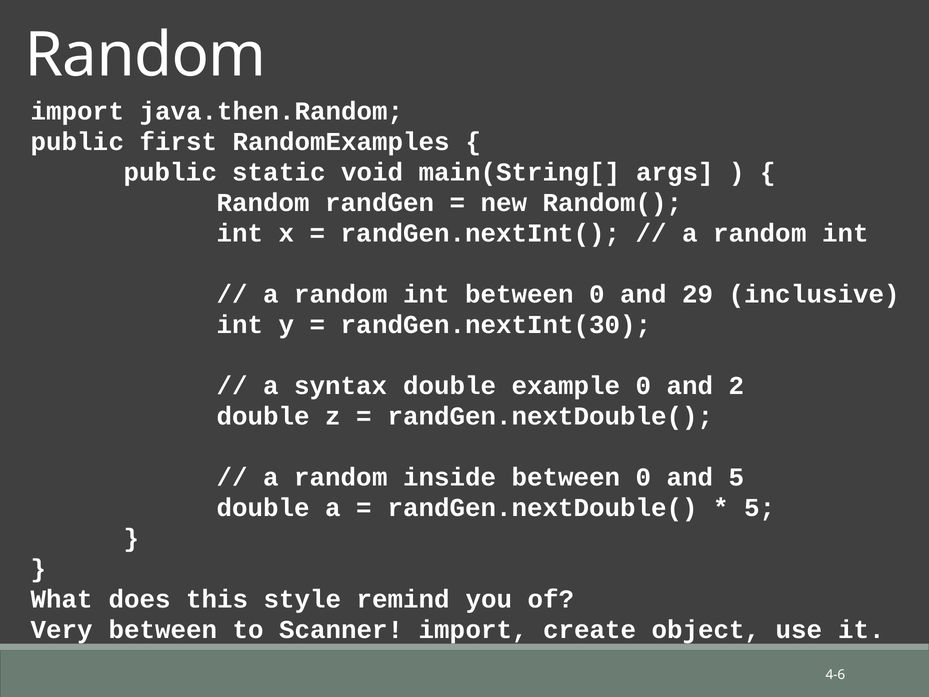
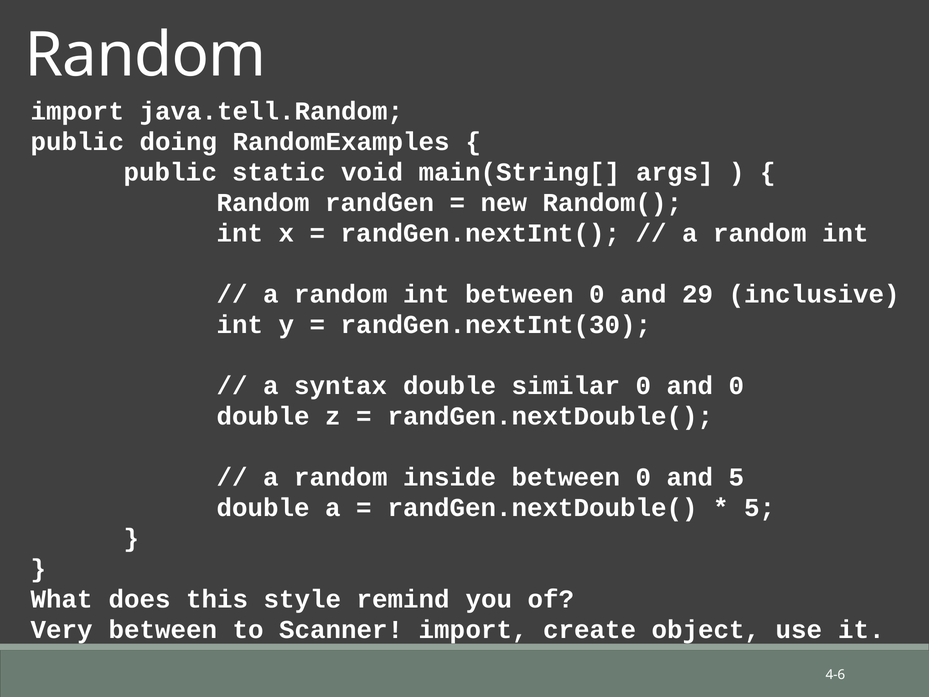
java.then.Random: java.then.Random -> java.tell.Random
first: first -> doing
example: example -> similar
and 2: 2 -> 0
